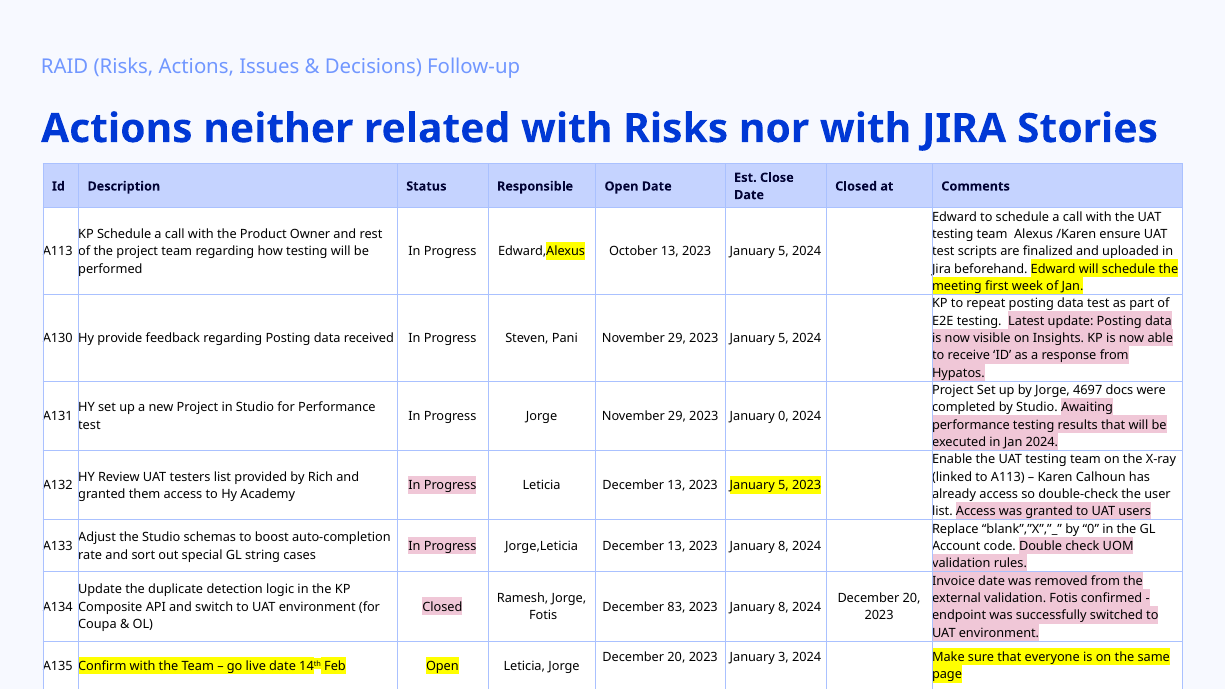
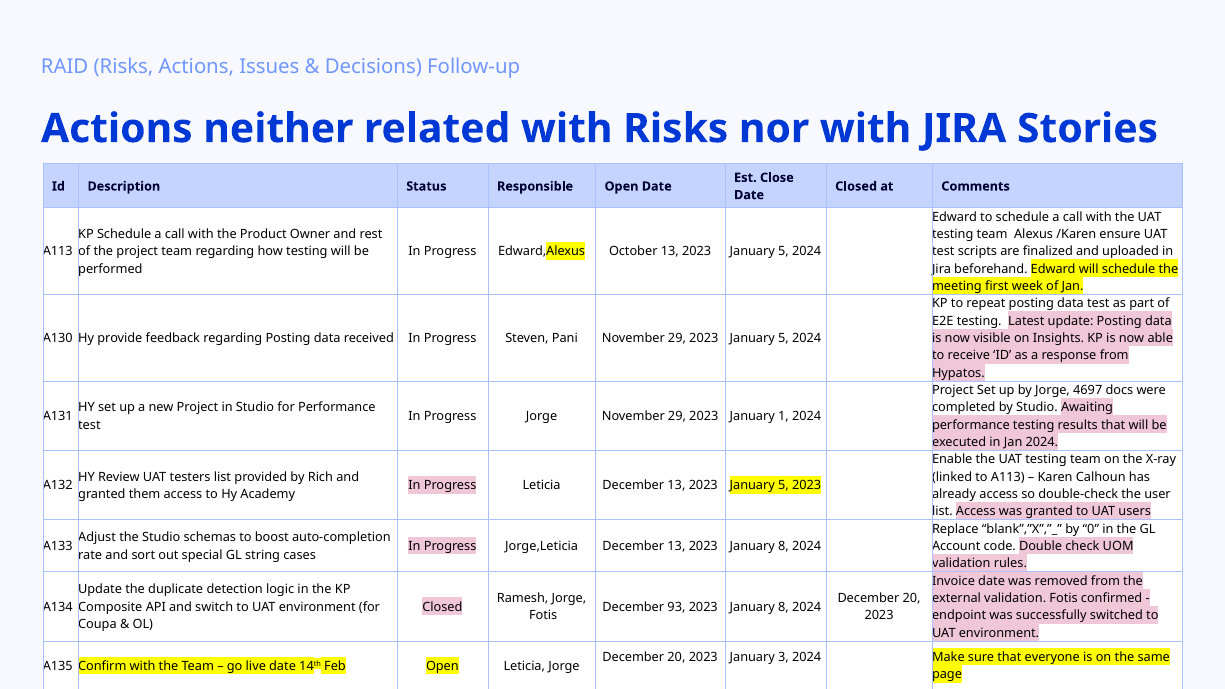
January 0: 0 -> 1
83: 83 -> 93
